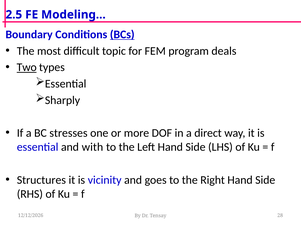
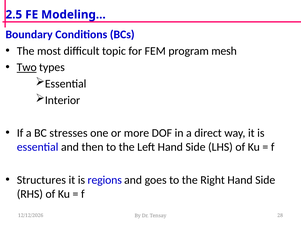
BCs underline: present -> none
deals: deals -> mesh
Sharply: Sharply -> Interior
with: with -> then
vicinity: vicinity -> regions
